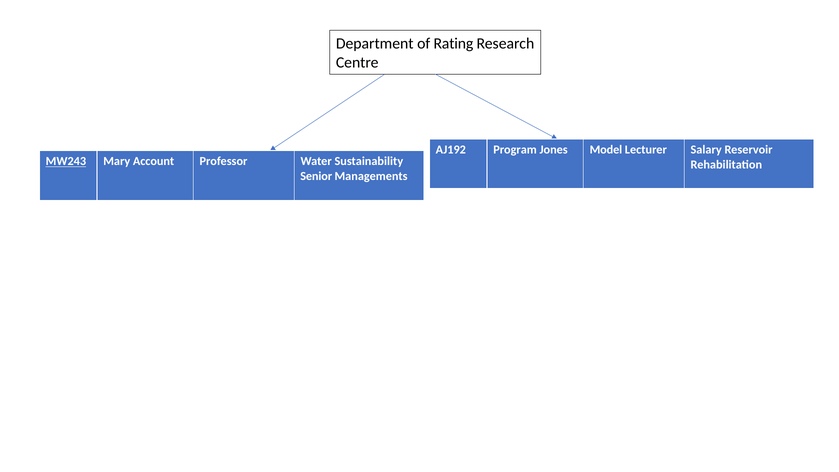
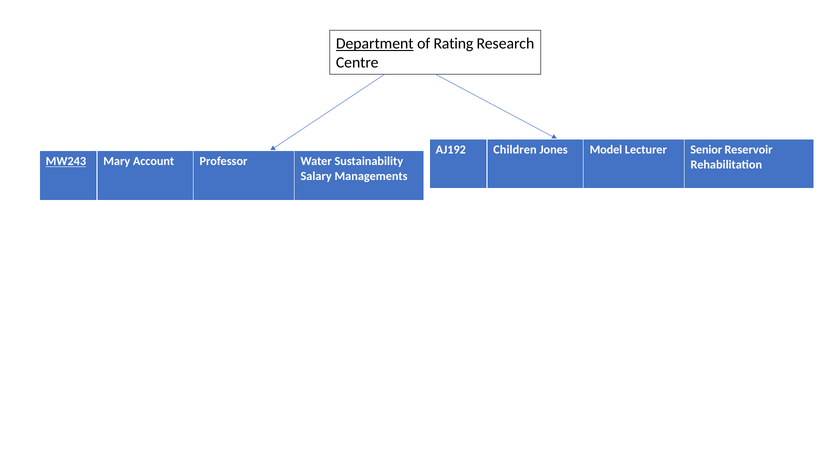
Department underline: none -> present
Program: Program -> Children
Salary: Salary -> Senior
Senior: Senior -> Salary
